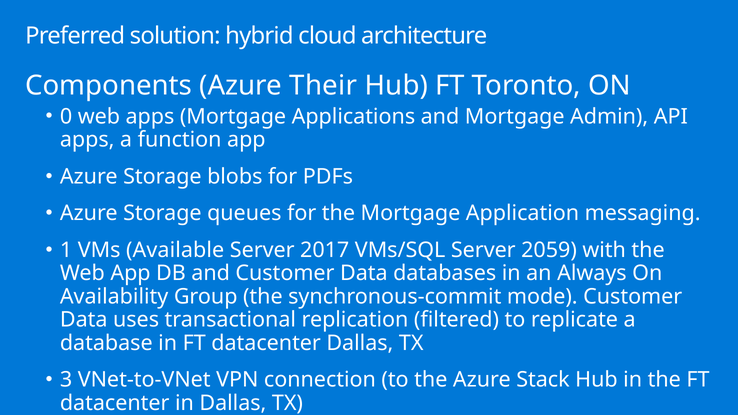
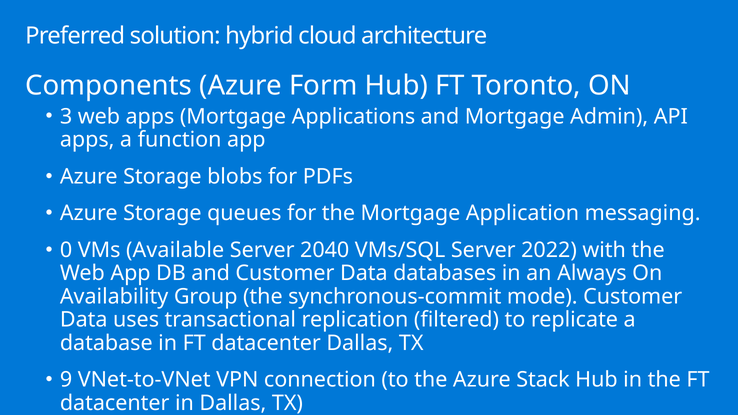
Their: Their -> Form
0: 0 -> 3
1: 1 -> 0
2017: 2017 -> 2040
2059: 2059 -> 2022
3: 3 -> 9
